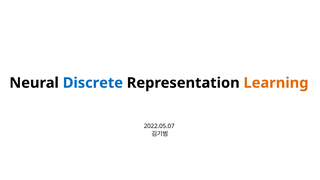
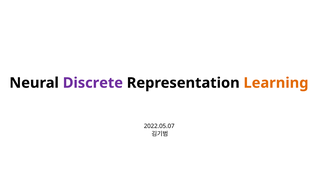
Discrete colour: blue -> purple
